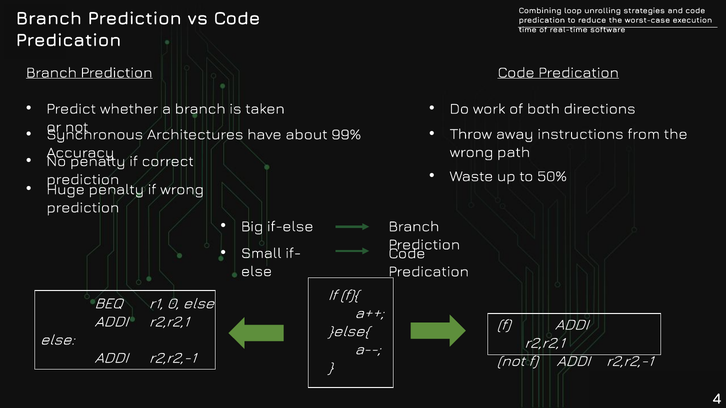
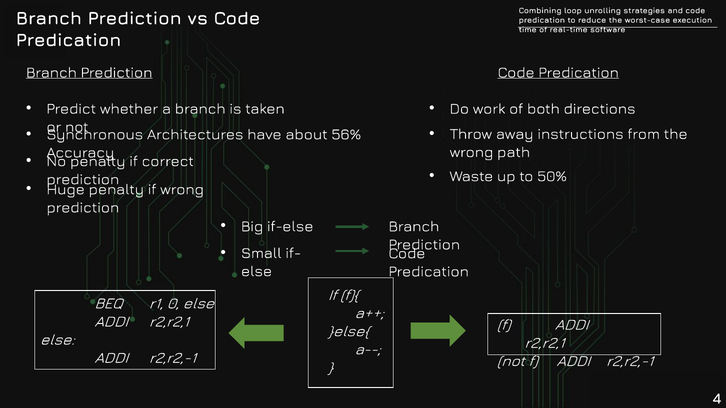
99%: 99% -> 56%
